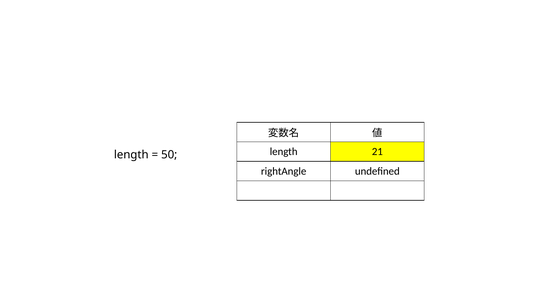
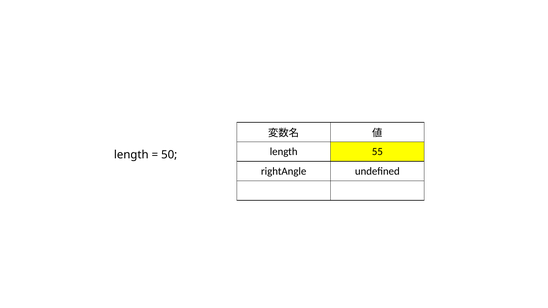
21: 21 -> 55
